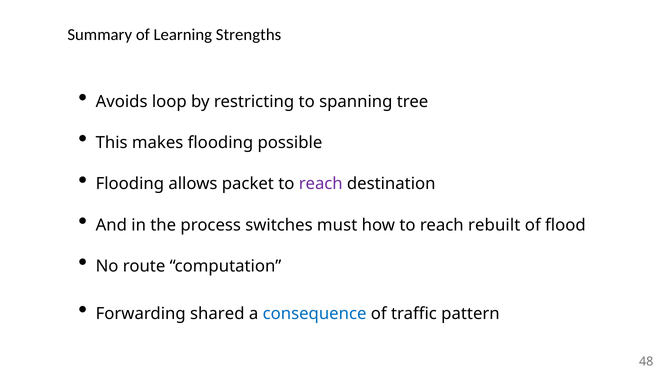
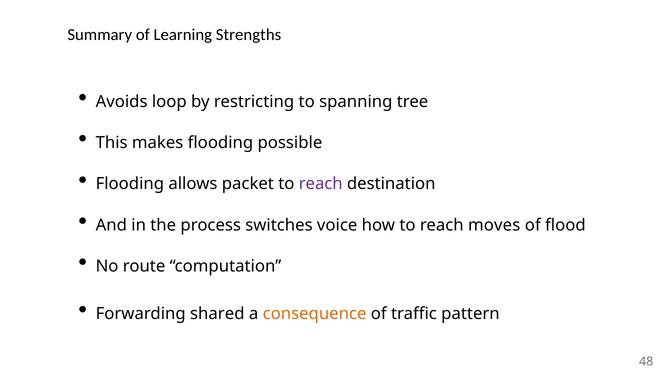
must: must -> voice
rebuilt: rebuilt -> moves
consequence colour: blue -> orange
